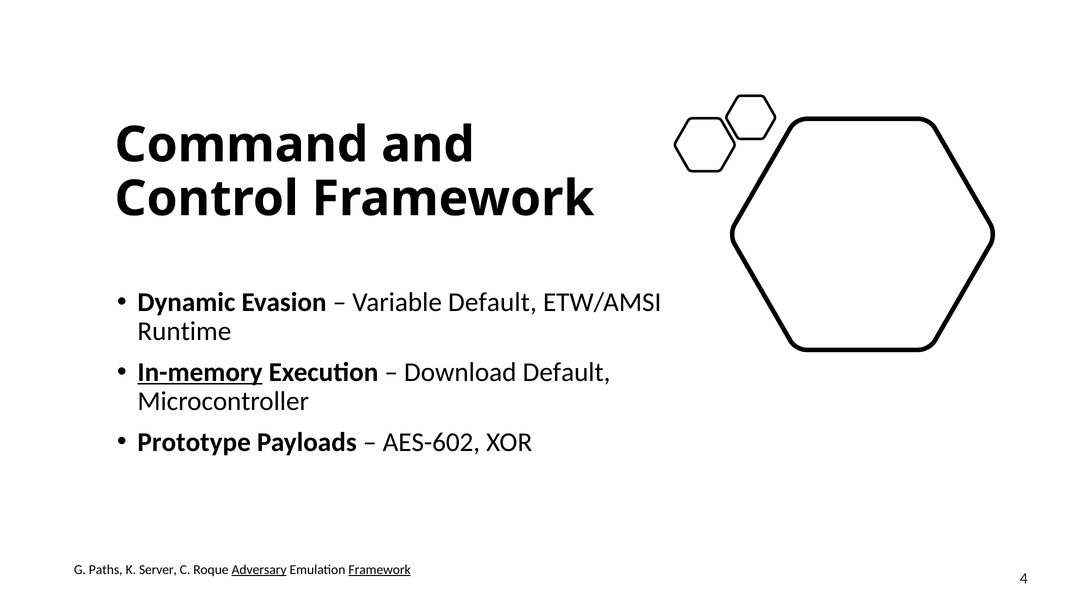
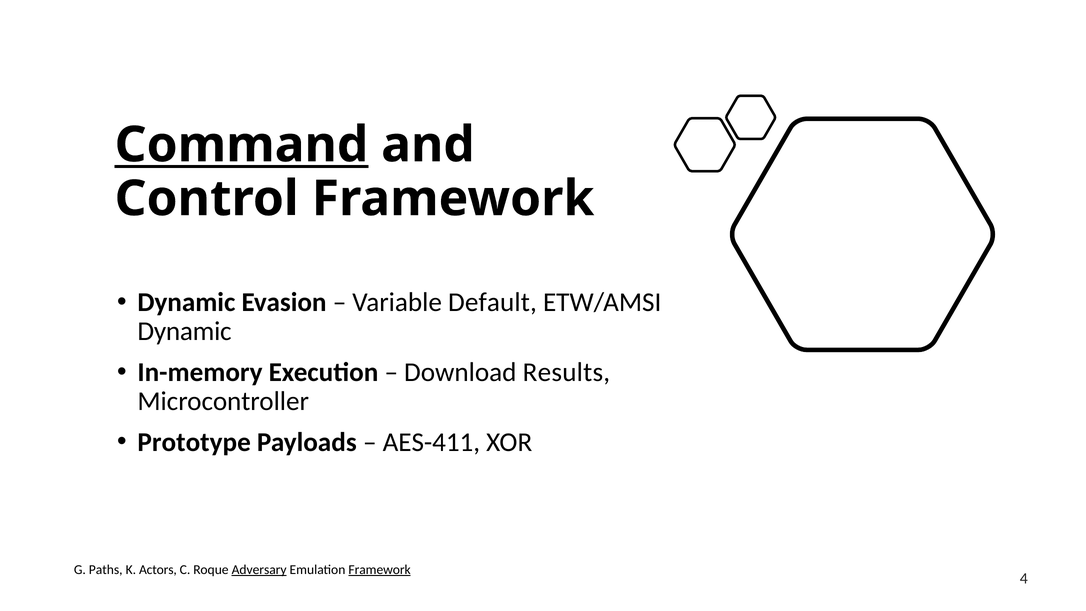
Command underline: none -> present
Runtime at (184, 331): Runtime -> Dynamic
In-memory underline: present -> none
Download Default: Default -> Results
AES-602: AES-602 -> AES-411
Server: Server -> Actors
